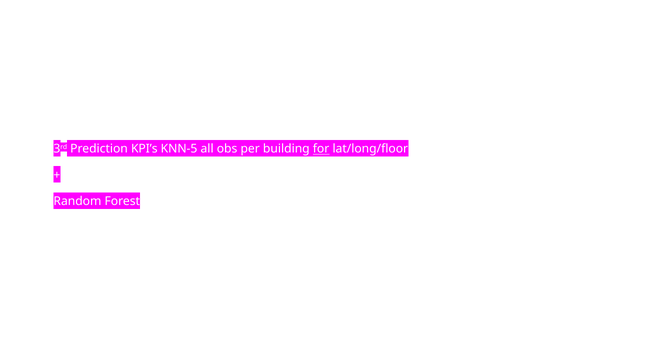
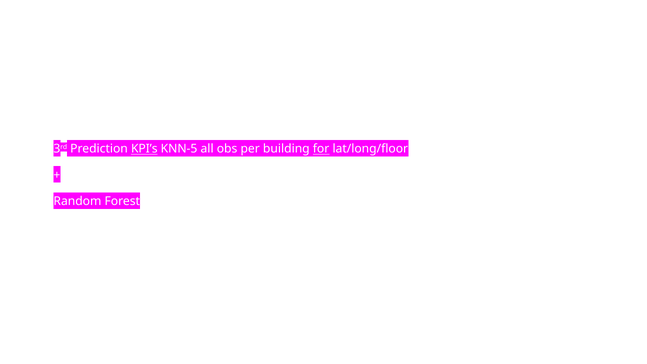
KPI’s underline: none -> present
